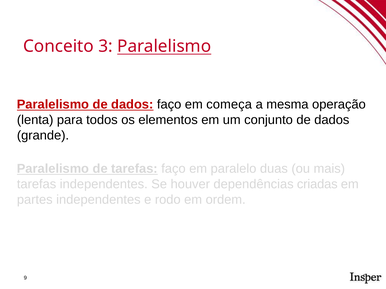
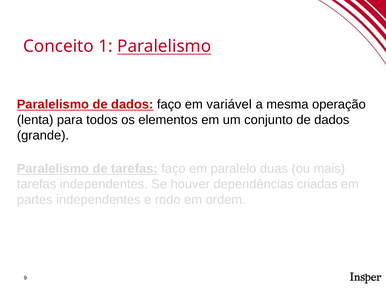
3: 3 -> 1
começa: começa -> variável
